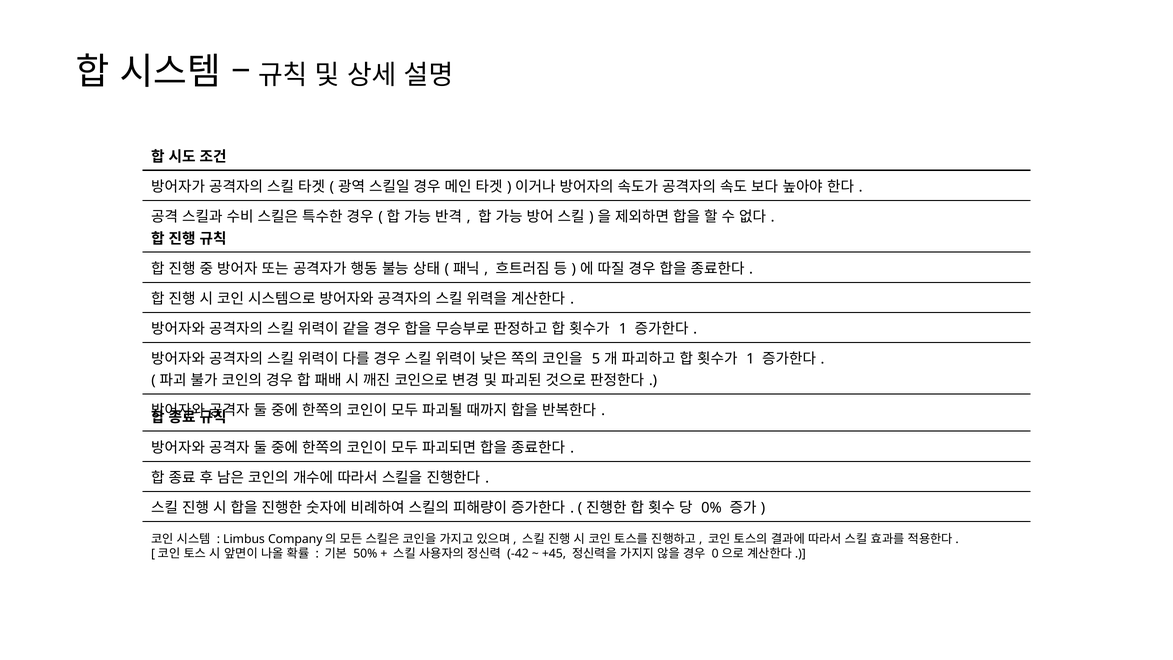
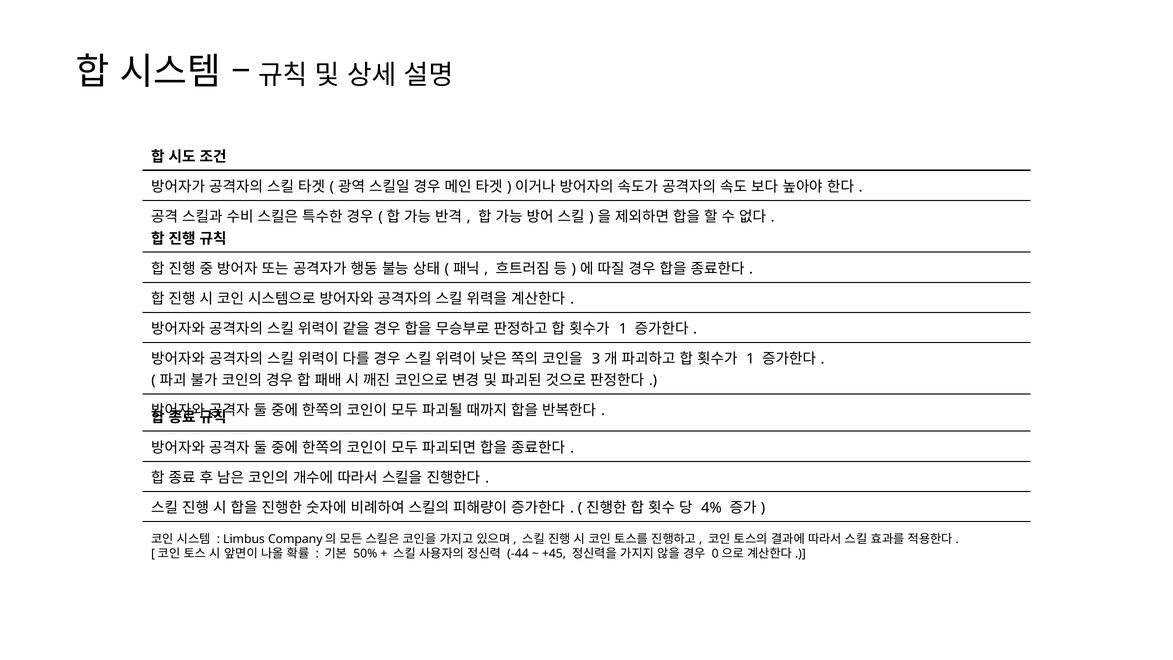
5: 5 -> 3
0%: 0% -> 4%
-42: -42 -> -44
